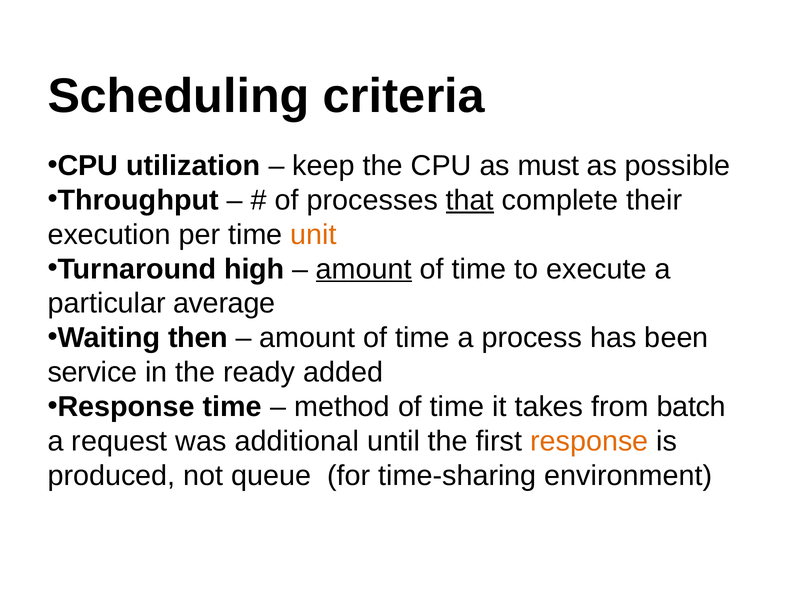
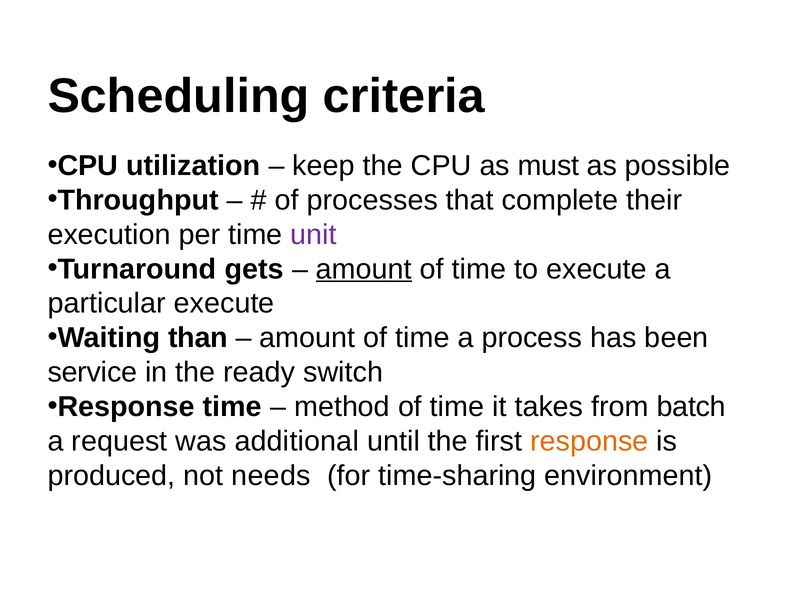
that underline: present -> none
unit colour: orange -> purple
high: high -> gets
particular average: average -> execute
then: then -> than
added: added -> switch
queue: queue -> needs
